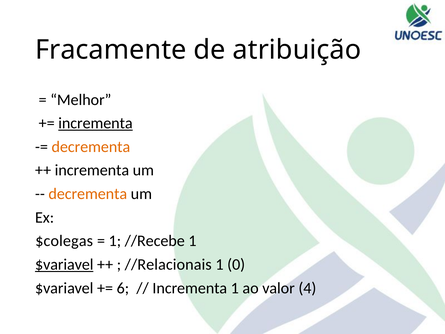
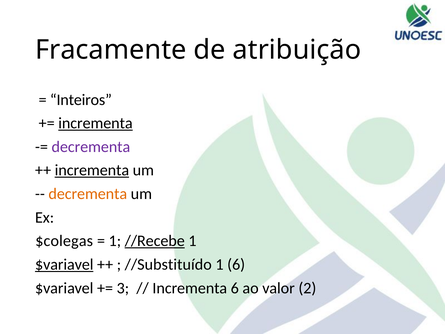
Melhor: Melhor -> Inteiros
decrementa at (91, 147) colour: orange -> purple
incrementa at (92, 170) underline: none -> present
//Recebe underline: none -> present
//Relacionais: //Relacionais -> //Substituído
1 0: 0 -> 6
6: 6 -> 3
Incrementa 1: 1 -> 6
4: 4 -> 2
